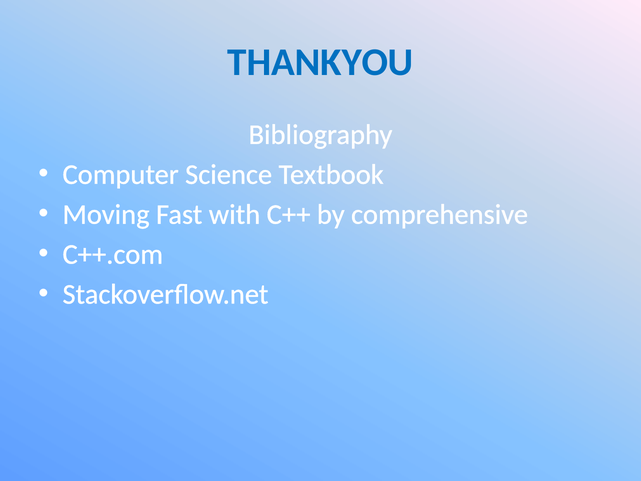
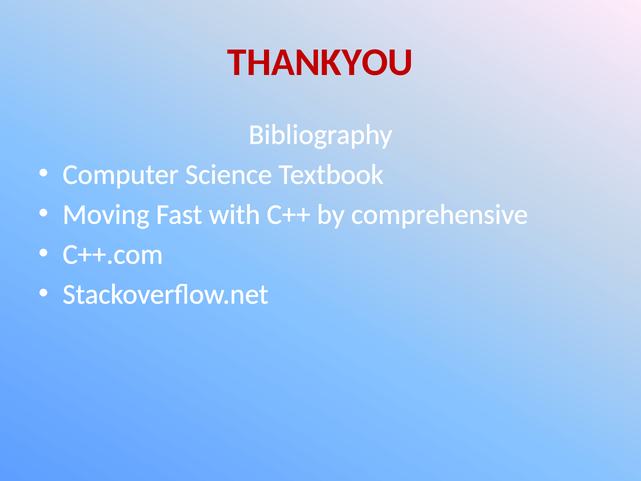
THANKYOU colour: blue -> red
